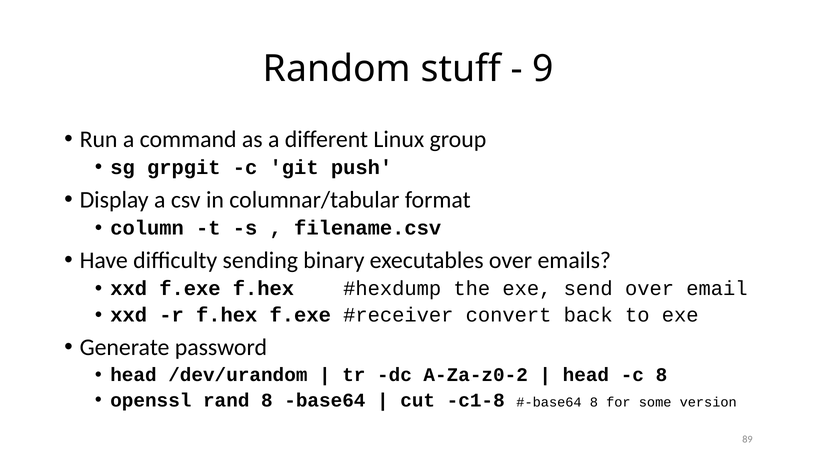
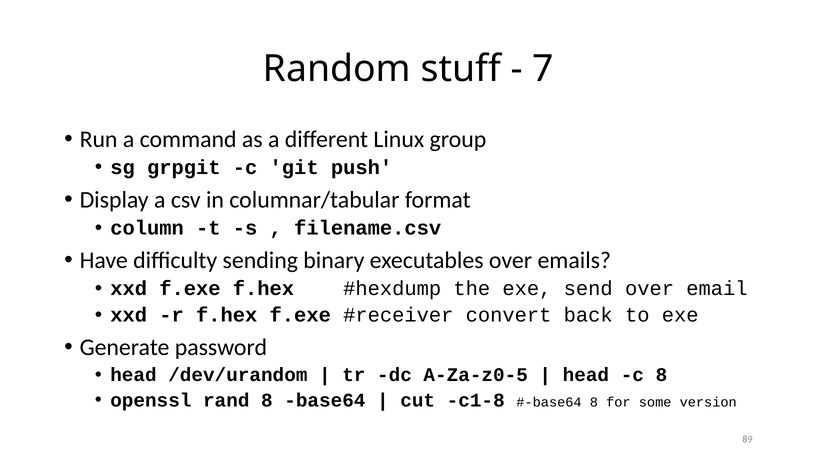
9: 9 -> 7
A-Za-z0-2: A-Za-z0-2 -> A-Za-z0-5
